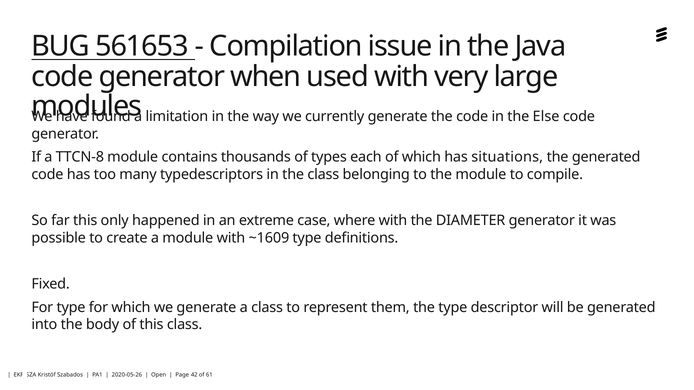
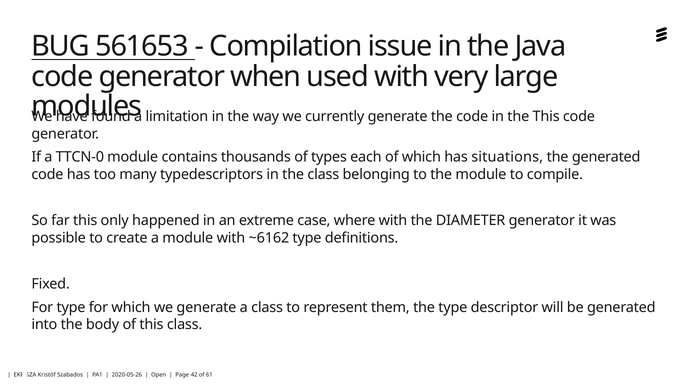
the Else: Else -> This
TTCN-8: TTCN-8 -> TTCN-0
~1609: ~1609 -> ~6162
